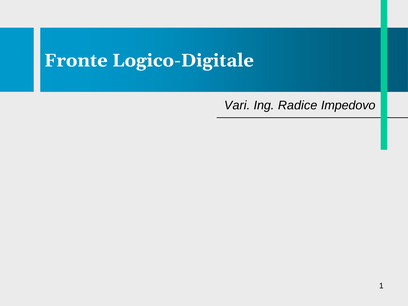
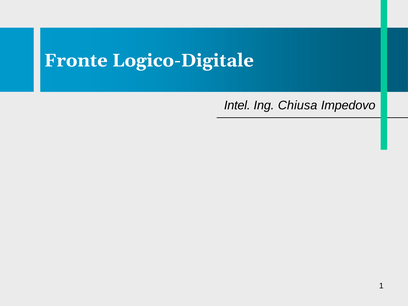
Vari: Vari -> Intel
Radice: Radice -> Chiusa
